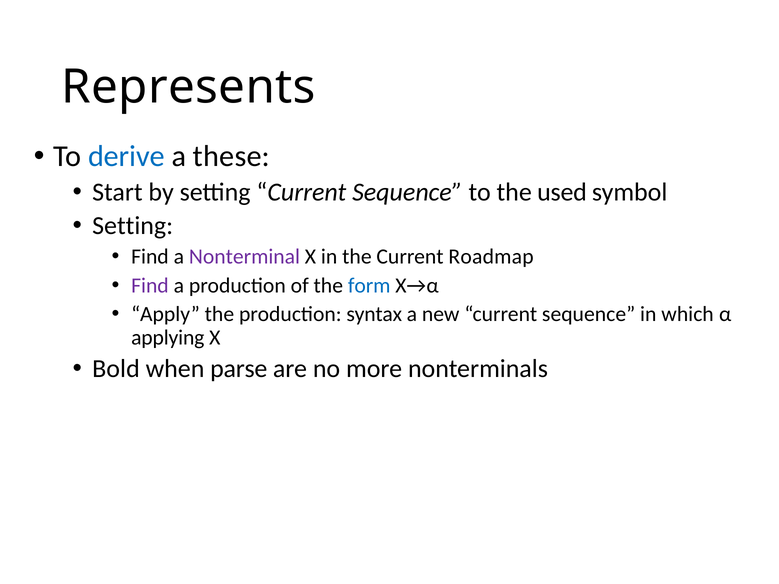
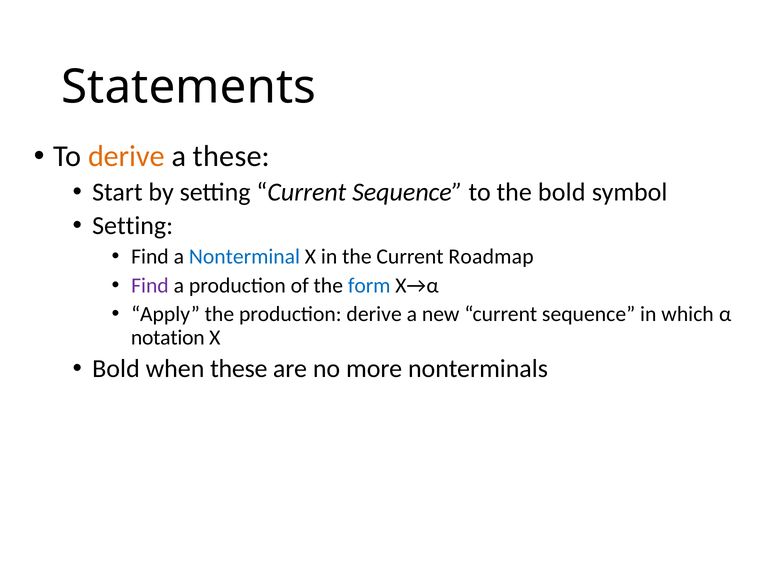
Represents: Represents -> Statements
derive at (126, 156) colour: blue -> orange
the used: used -> bold
Nonterminal colour: purple -> blue
production syntax: syntax -> derive
applying: applying -> notation
when parse: parse -> these
